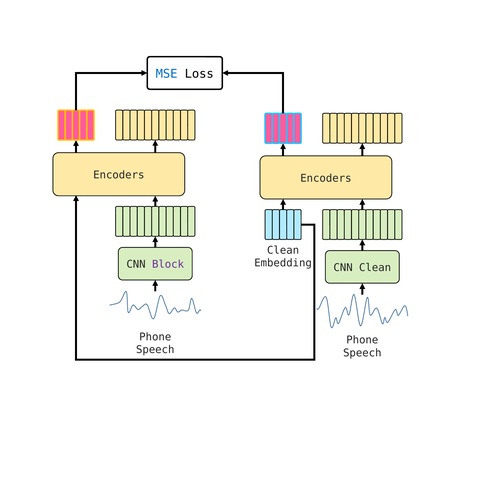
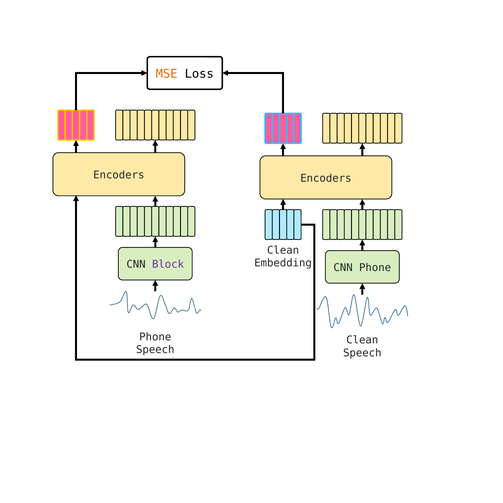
MSE colour: blue -> orange
CNN Clean: Clean -> Phone
Phone at (362, 340): Phone -> Clean
